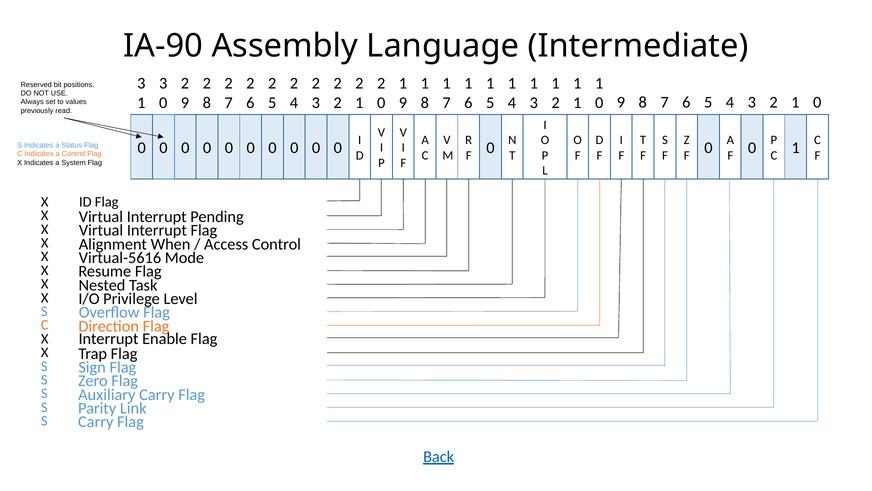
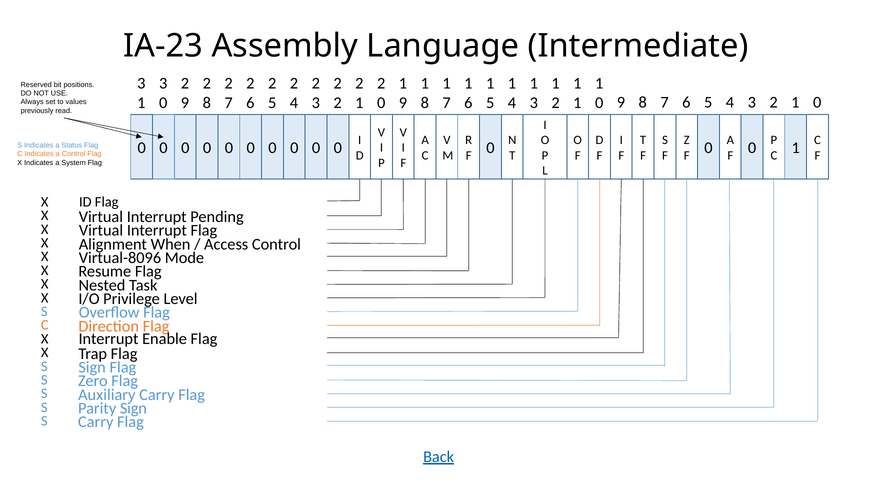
IA-90: IA-90 -> IA-23
Virtual-5616: Virtual-5616 -> Virtual-8096
Parity Link: Link -> Sign
